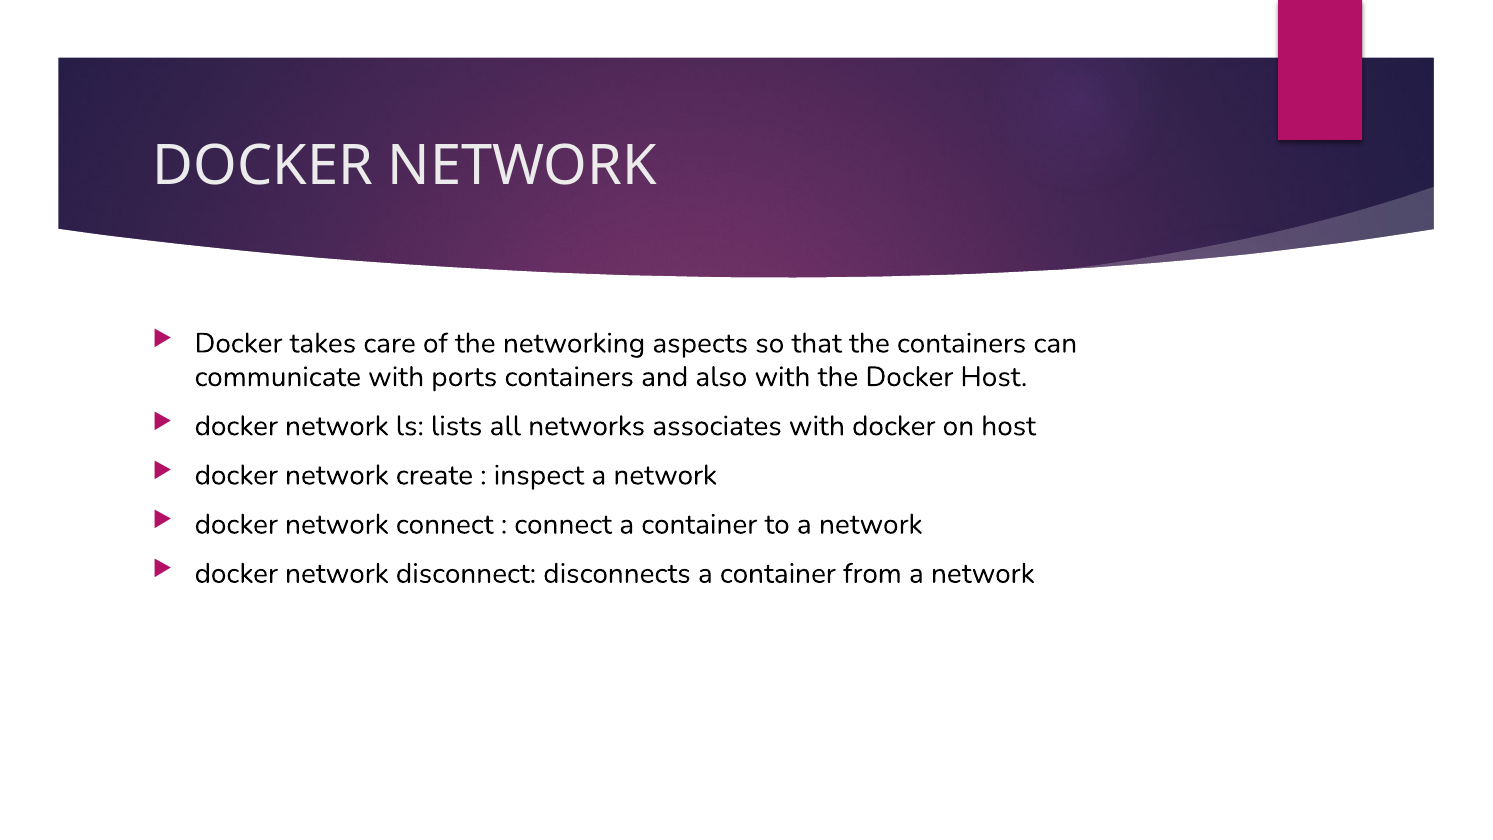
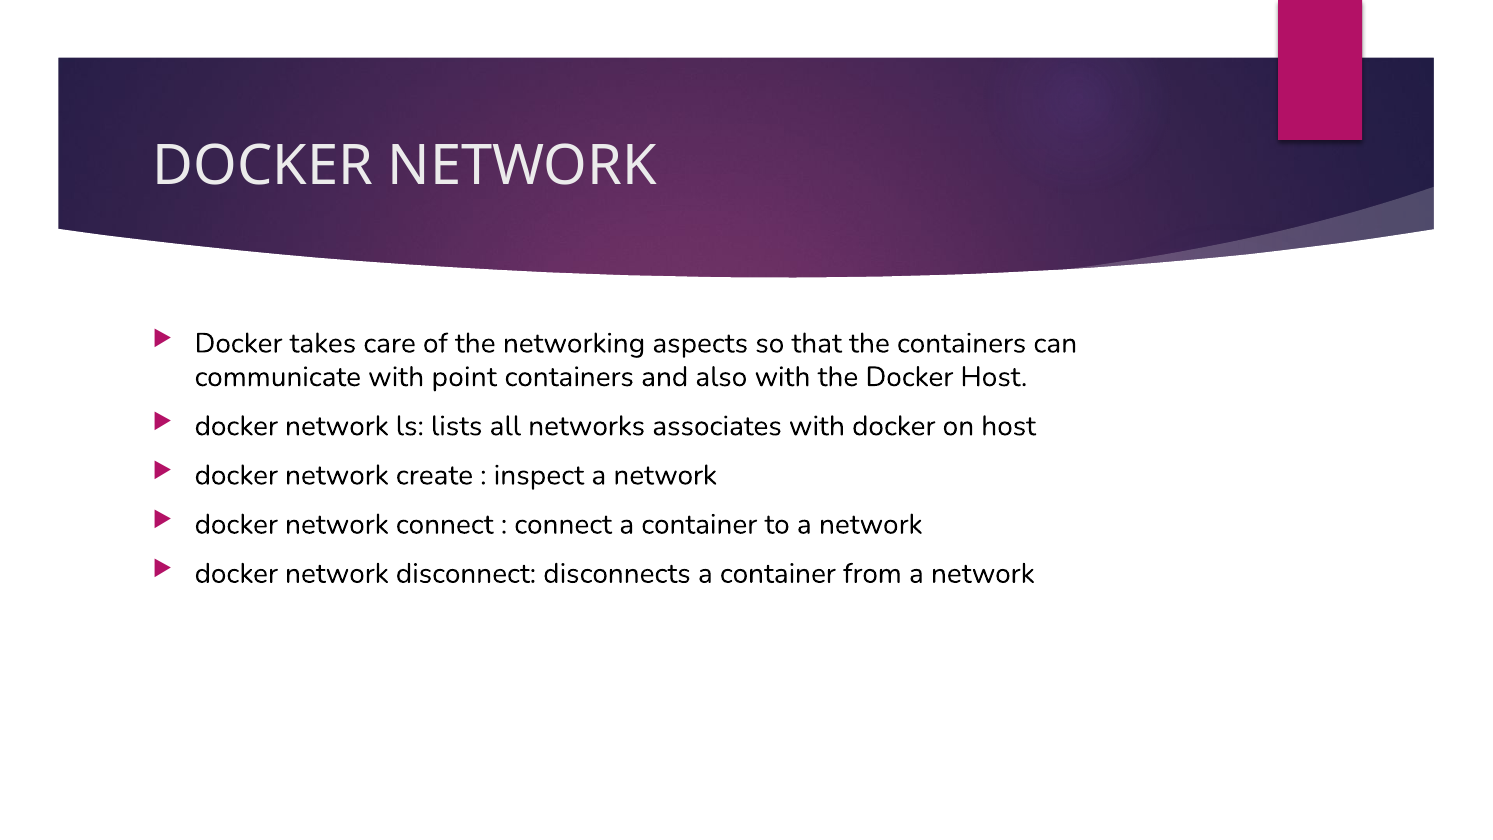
ports: ports -> point
